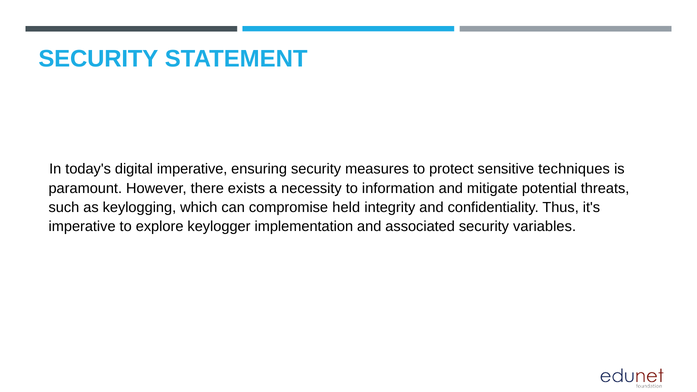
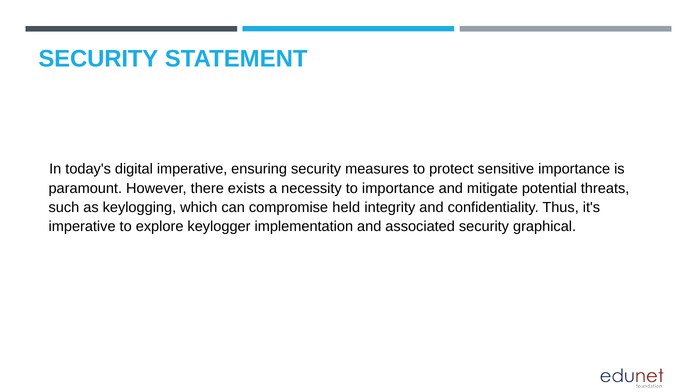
sensitive techniques: techniques -> importance
to information: information -> importance
variables: variables -> graphical
